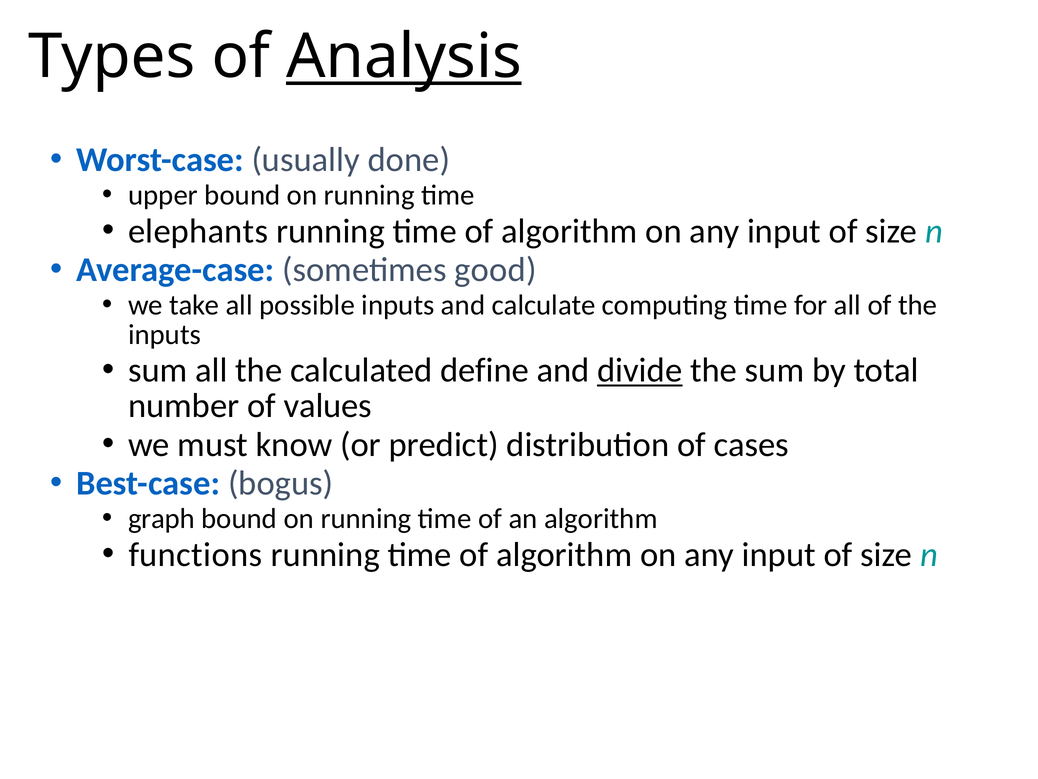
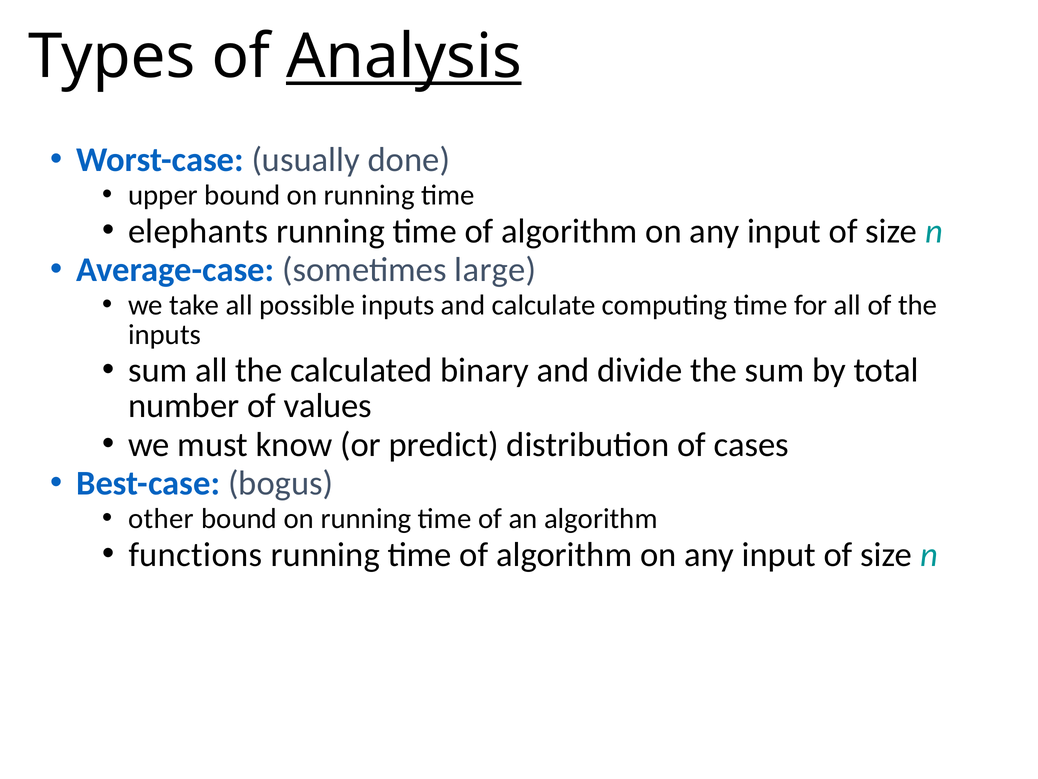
good: good -> large
define: define -> binary
divide underline: present -> none
graph: graph -> other
